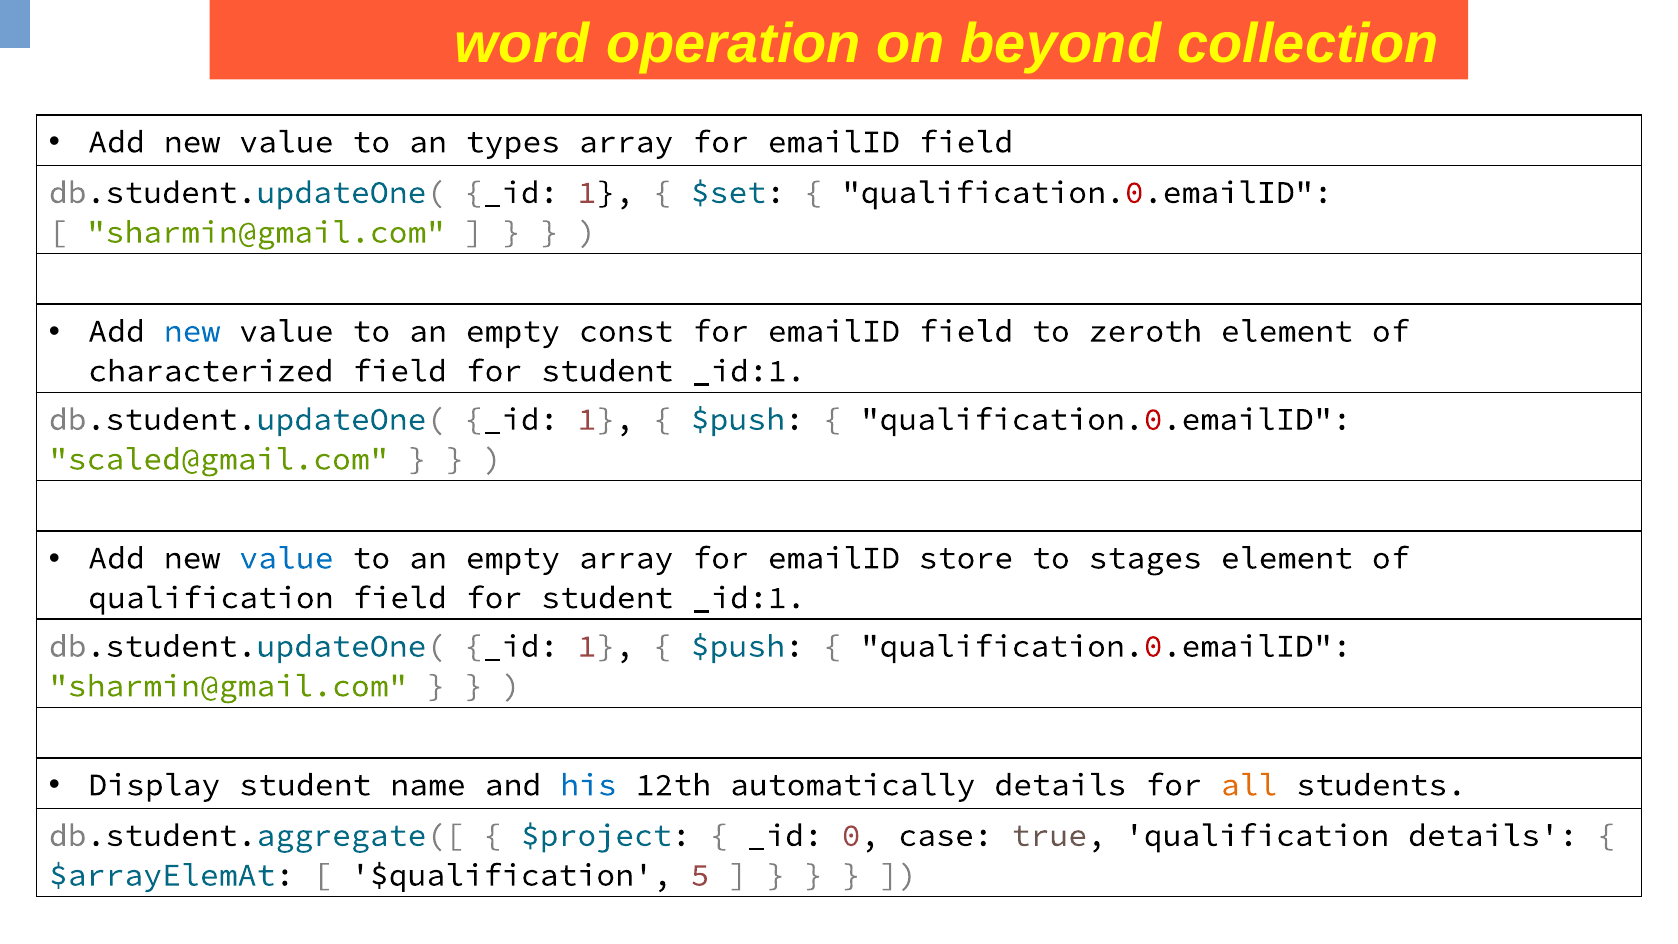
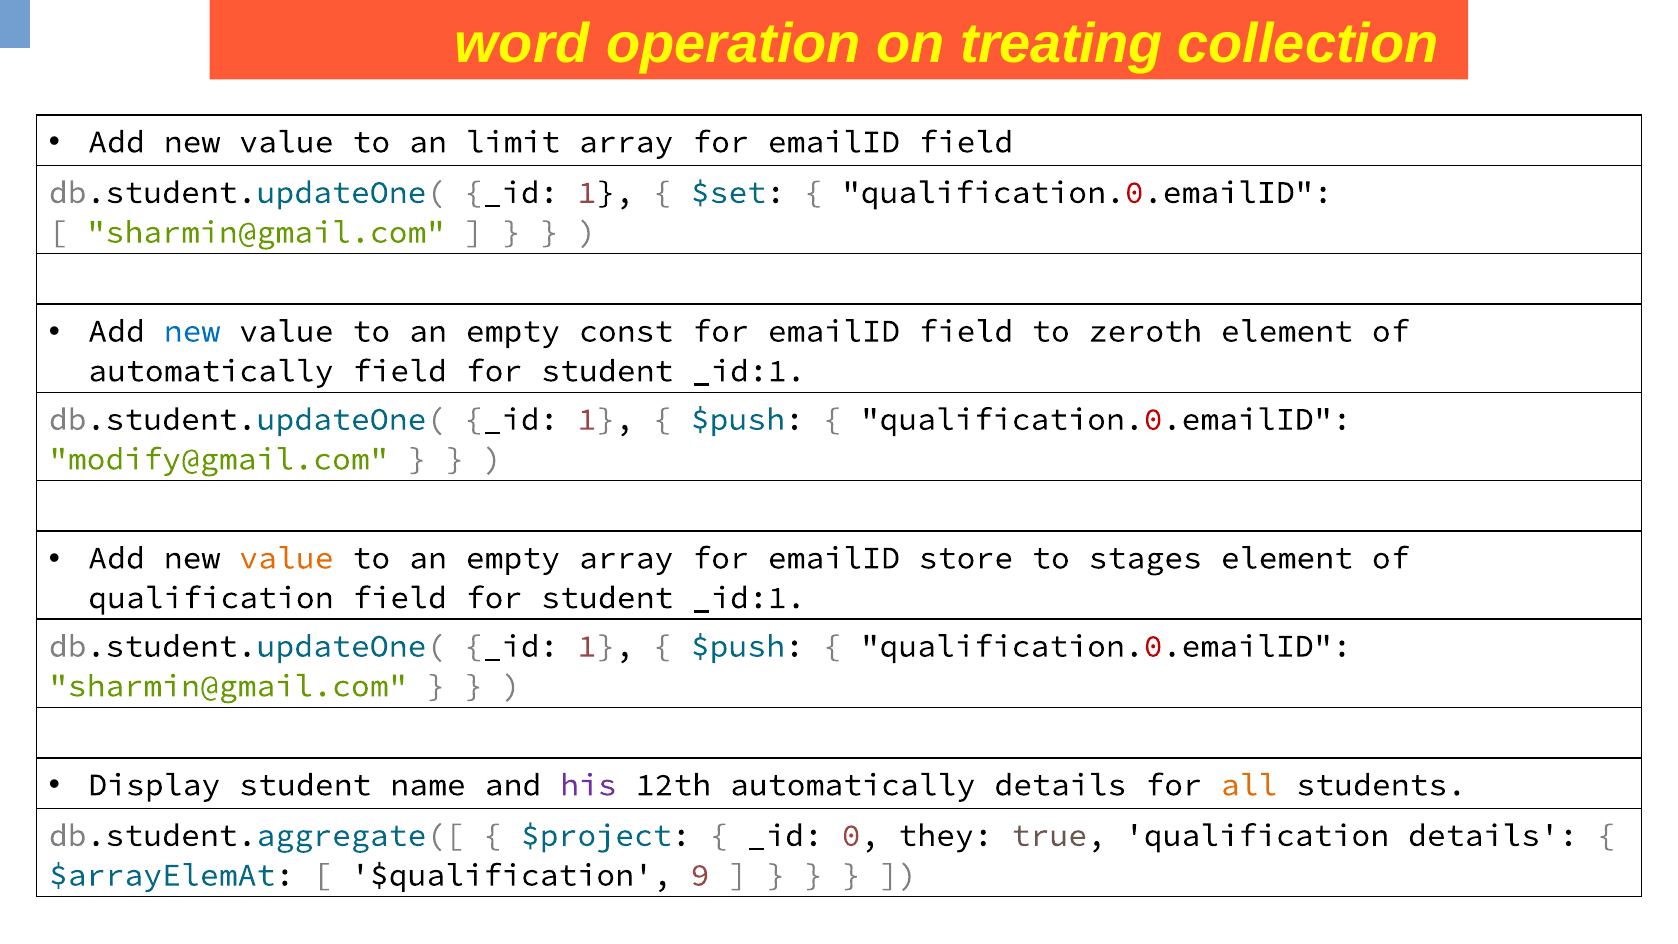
beyond: beyond -> treating
types: types -> limit
characterized at (211, 371): characterized -> automatically
scaled@gmail.com: scaled@gmail.com -> modify@gmail.com
value at (286, 558) colour: blue -> orange
his colour: blue -> purple
case: case -> they
5: 5 -> 9
